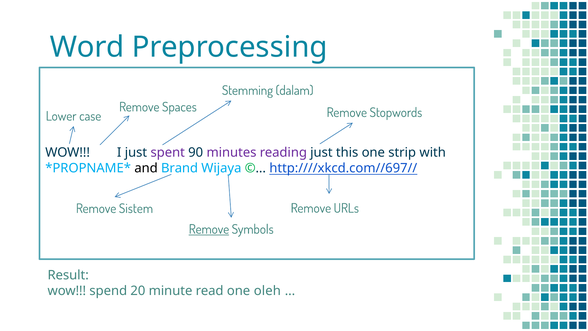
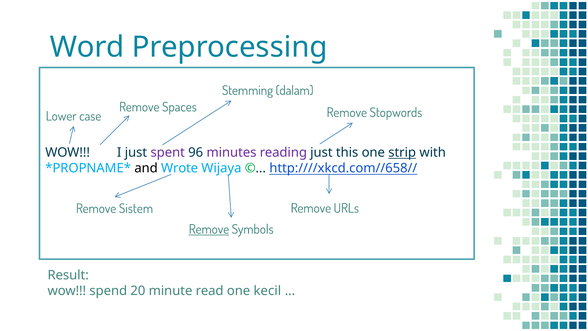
90: 90 -> 96
strip underline: none -> present
Brand: Brand -> Wrote
http:////xkcd.com//697//: http:////xkcd.com//697// -> http:////xkcd.com//658//
oleh: oleh -> kecil
